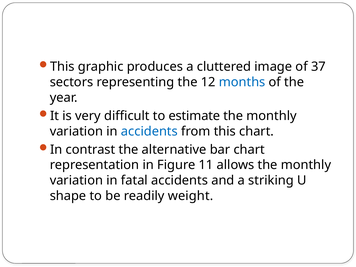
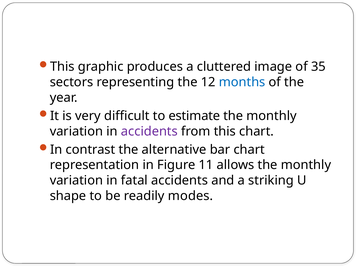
37: 37 -> 35
accidents at (149, 131) colour: blue -> purple
weight: weight -> modes
